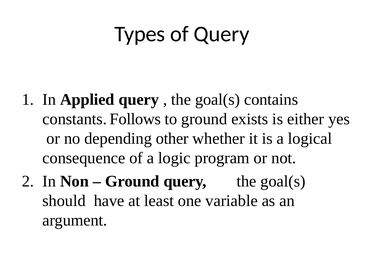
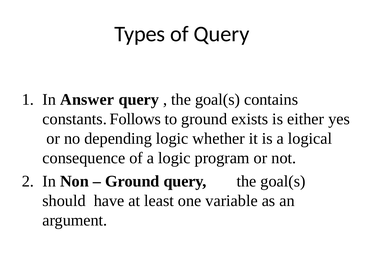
Applied: Applied -> Answer
depending other: other -> logic
